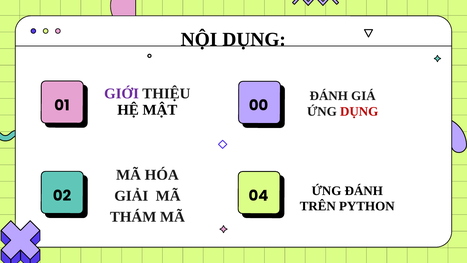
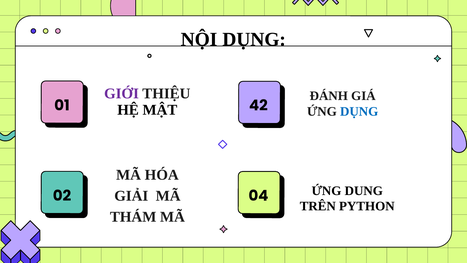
00: 00 -> 42
DỤNG at (359, 111) colour: red -> blue
ỨNG ĐÁNH: ĐÁNH -> DUNG
